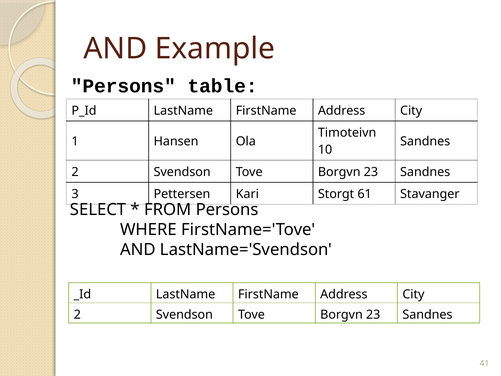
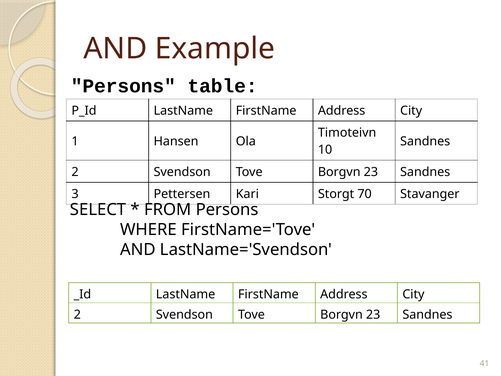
61: 61 -> 70
